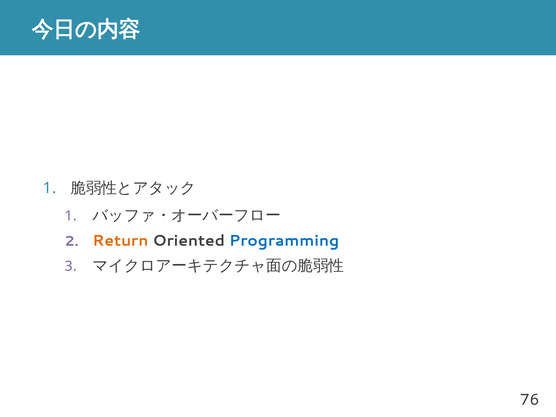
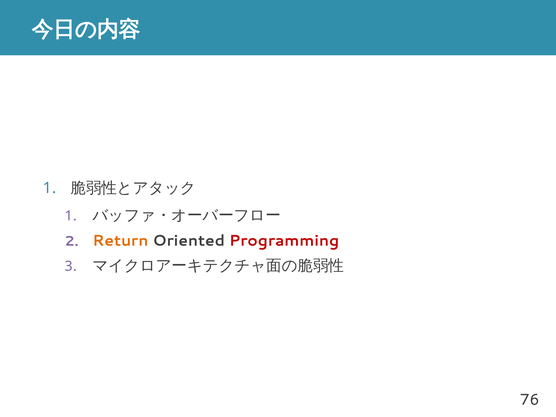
Programming colour: blue -> red
